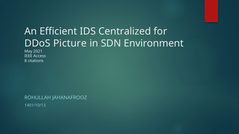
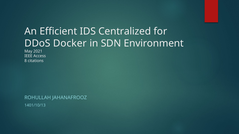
Picture: Picture -> Docker
